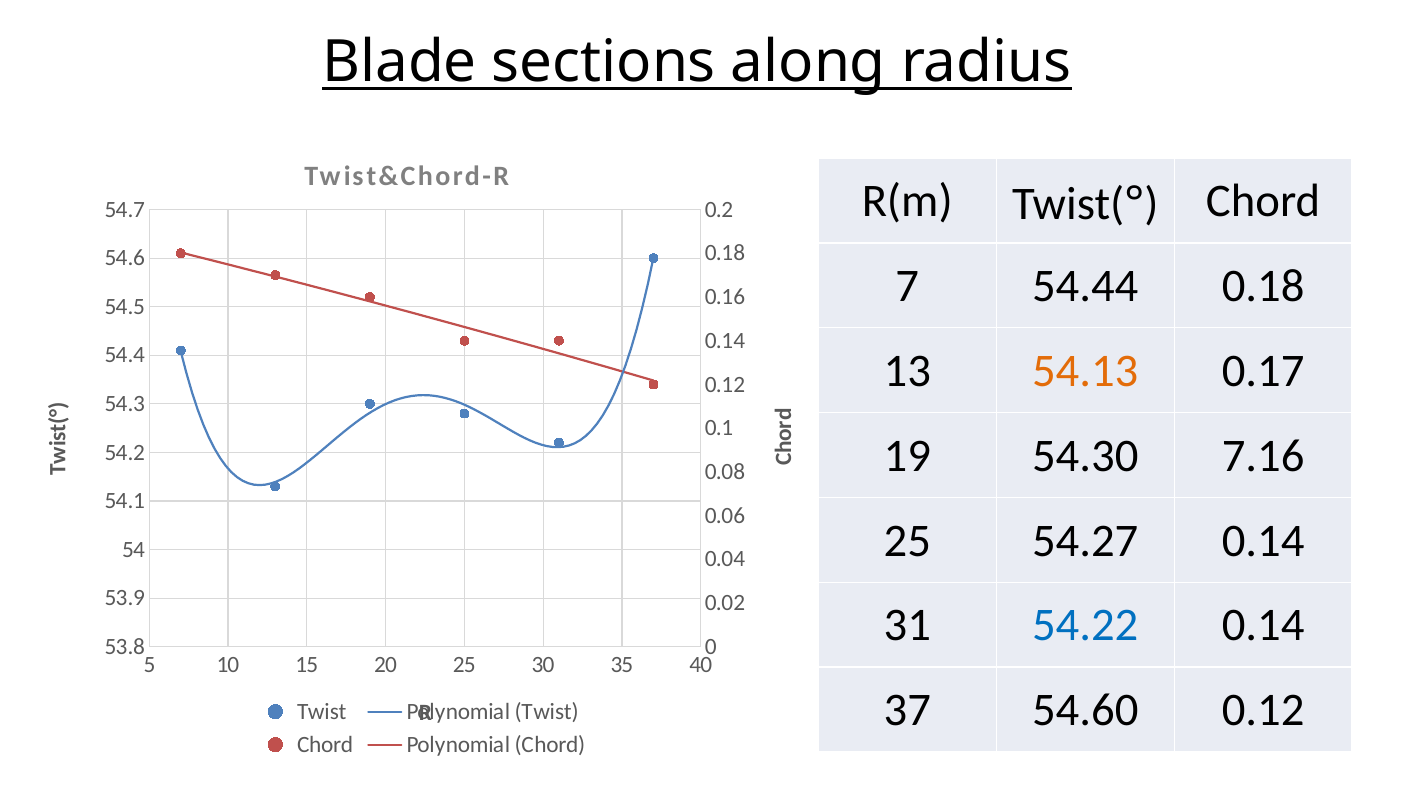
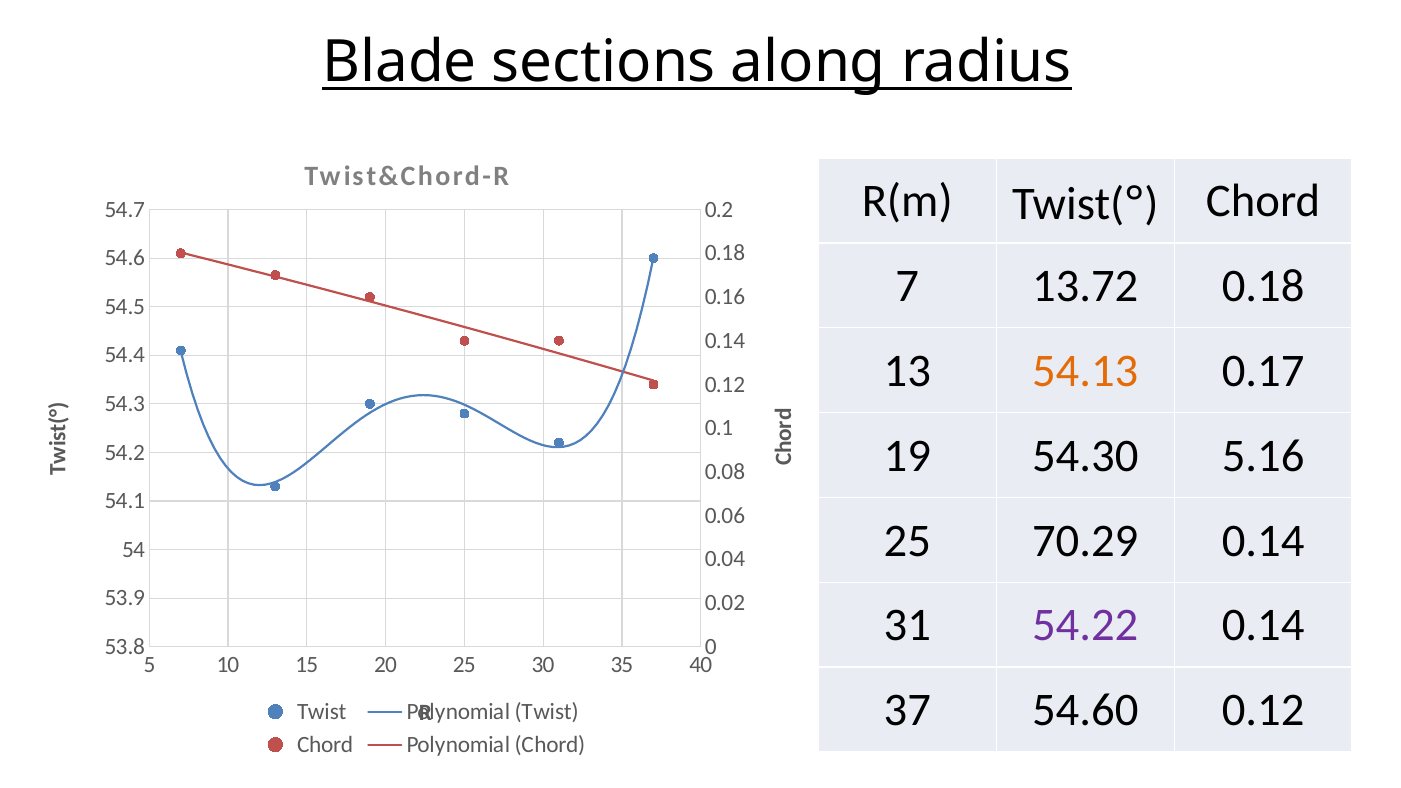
54.44: 54.44 -> 13.72
7.16: 7.16 -> 5.16
54.27: 54.27 -> 70.29
54.22 colour: blue -> purple
